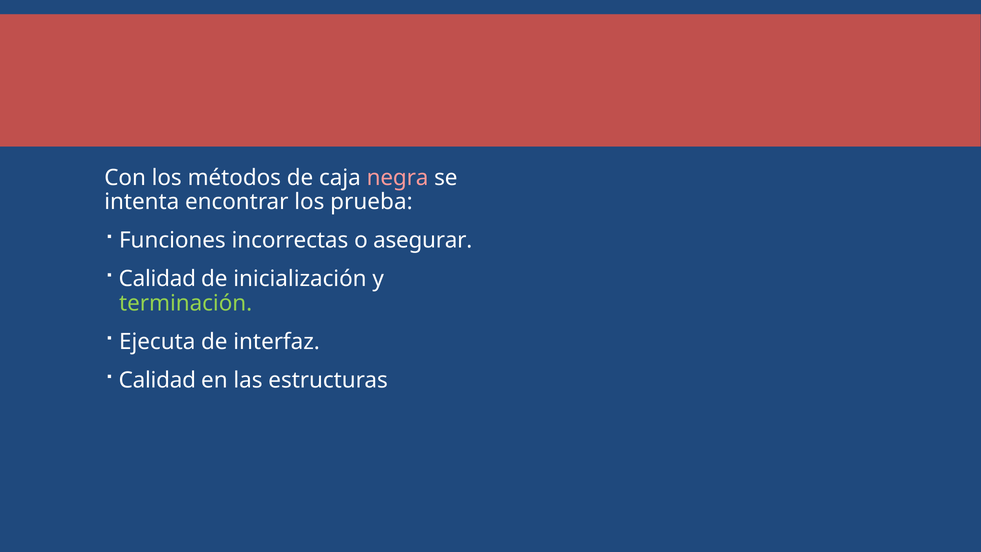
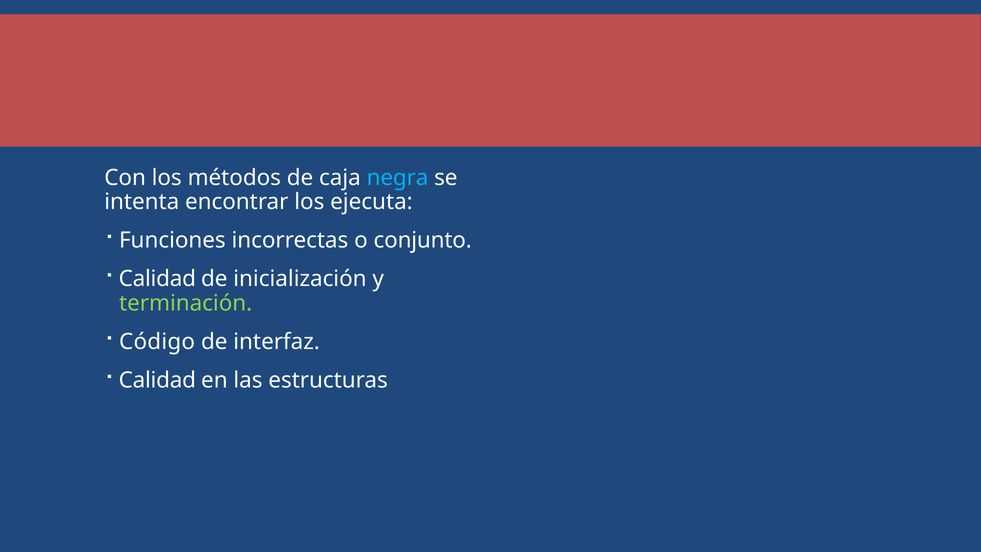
negra colour: pink -> light blue
prueba: prueba -> ejecuta
asegurar: asegurar -> conjunto
Ejecuta: Ejecuta -> Código
